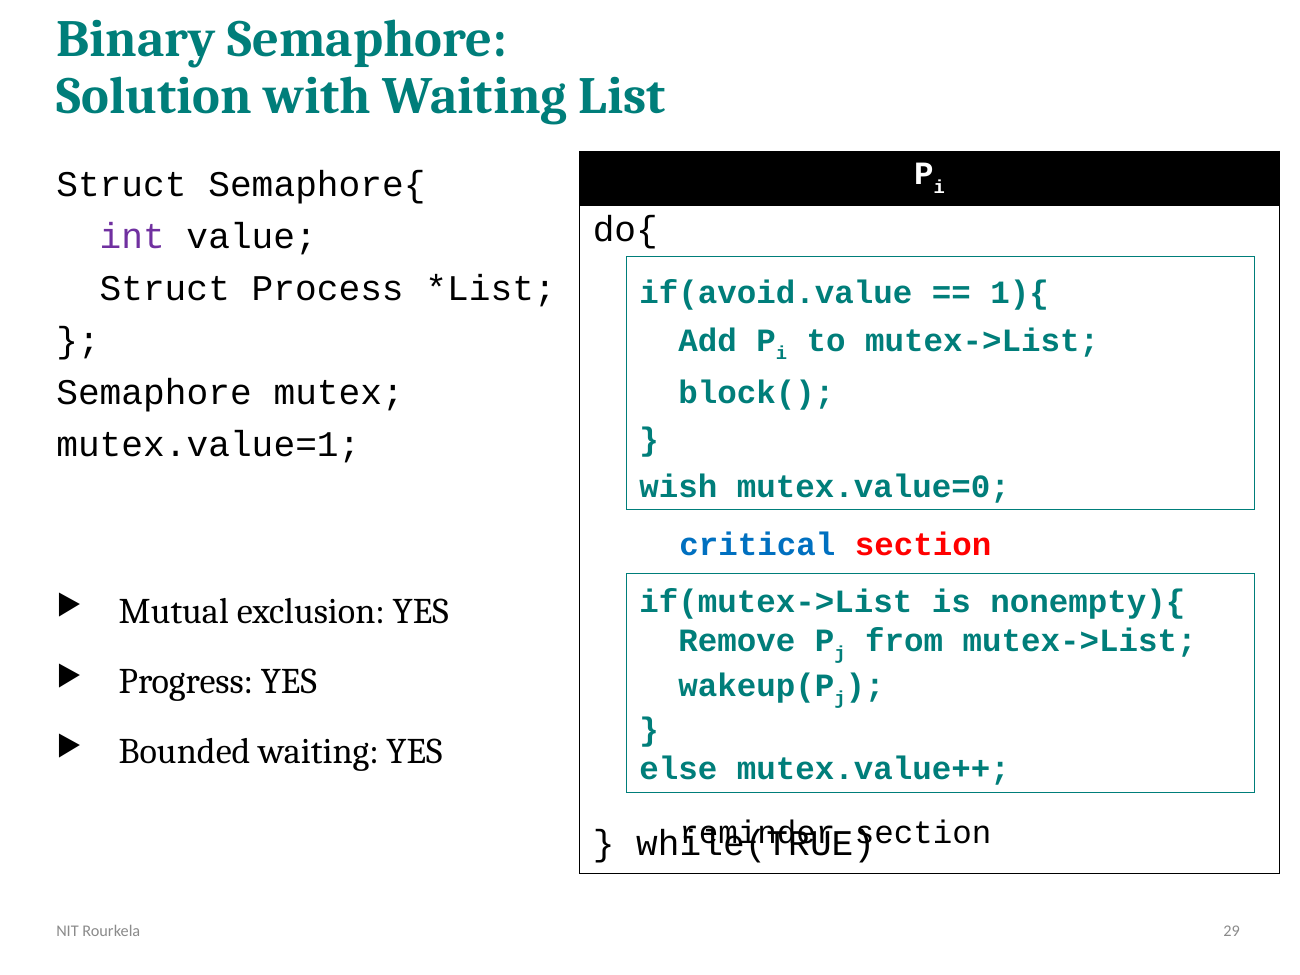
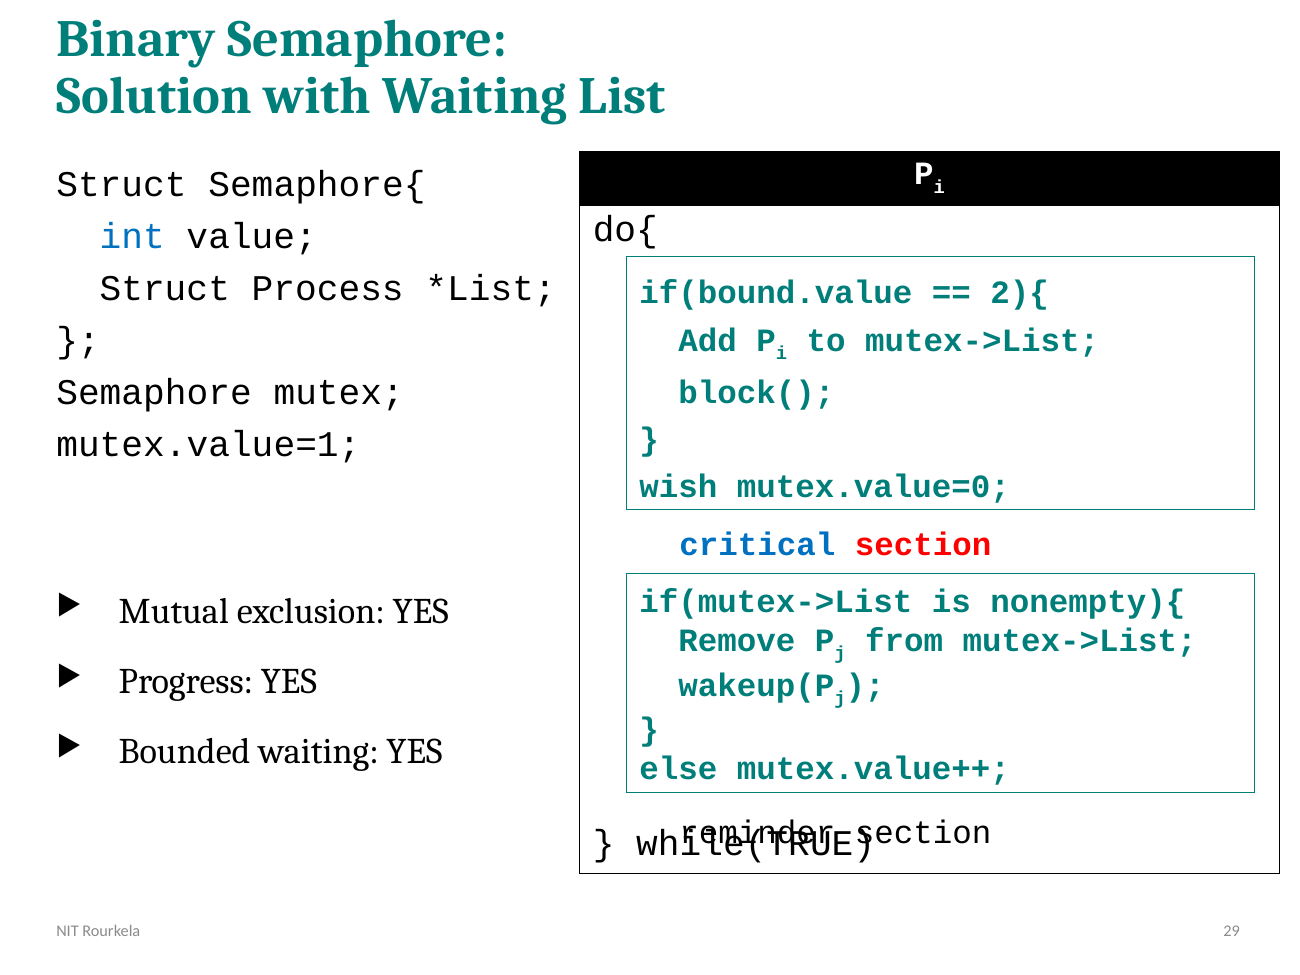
int colour: purple -> blue
if(avoid.value: if(avoid.value -> if(bound.value
1){: 1){ -> 2){
